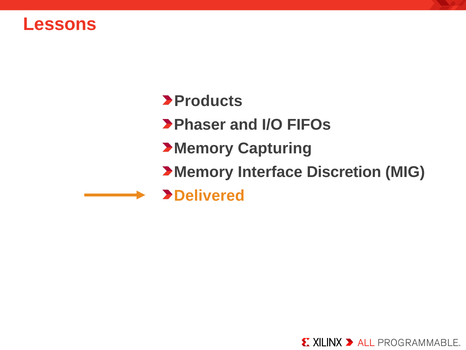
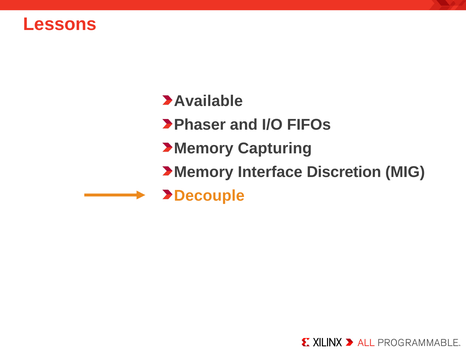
Products: Products -> Available
Delivered: Delivered -> Decouple
